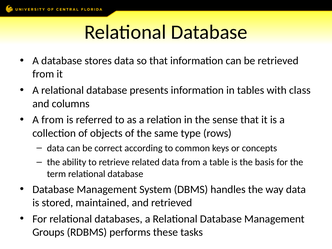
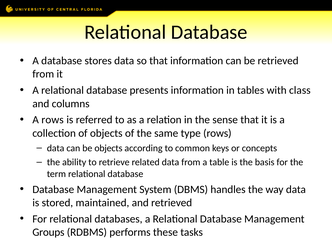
A from: from -> rows
be correct: correct -> objects
